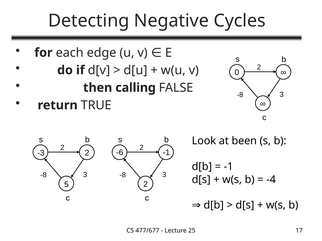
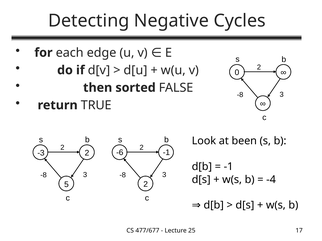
calling: calling -> sorted
